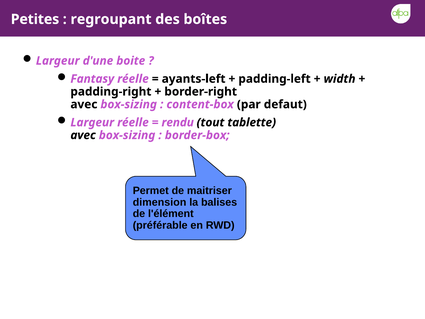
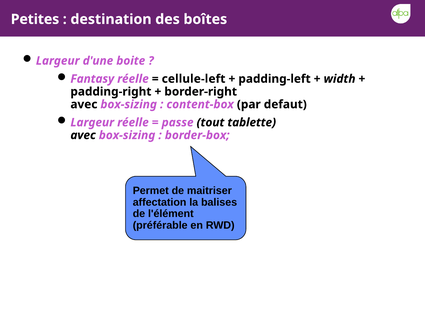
regroupant: regroupant -> destination
ayants-left: ayants-left -> cellule-left
rendu: rendu -> passe
dimension: dimension -> affectation
